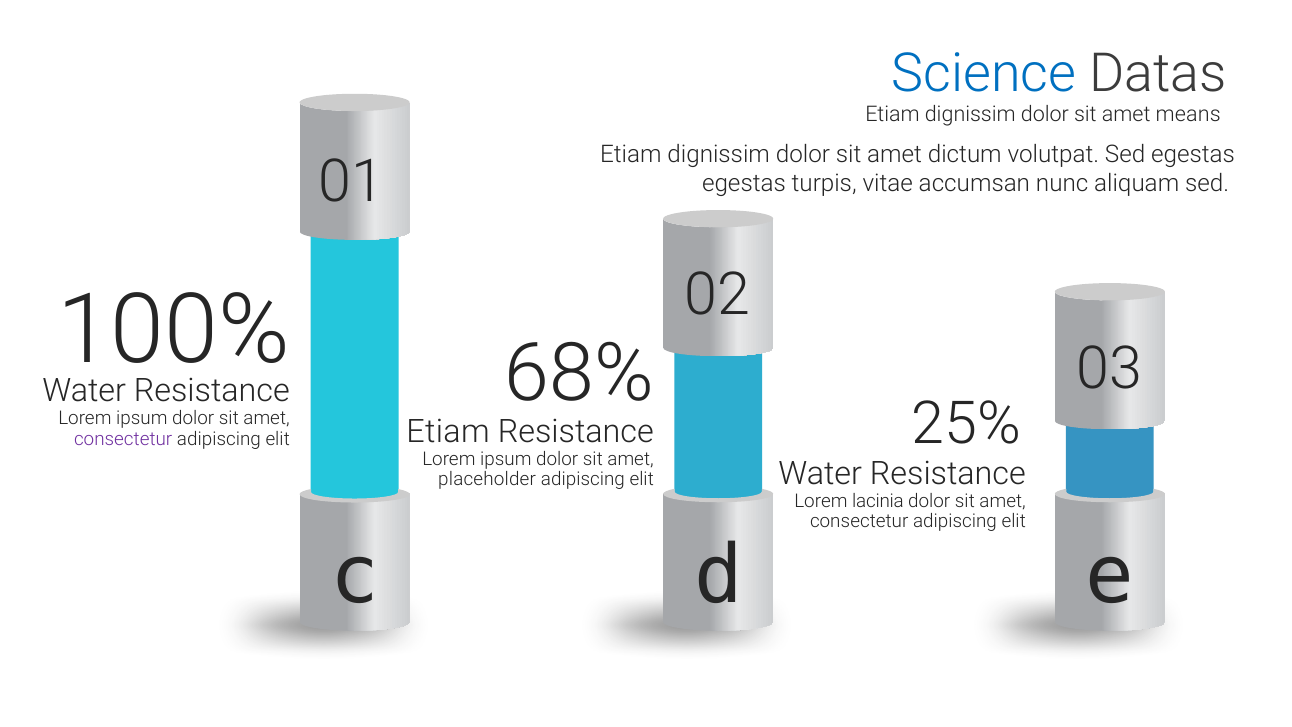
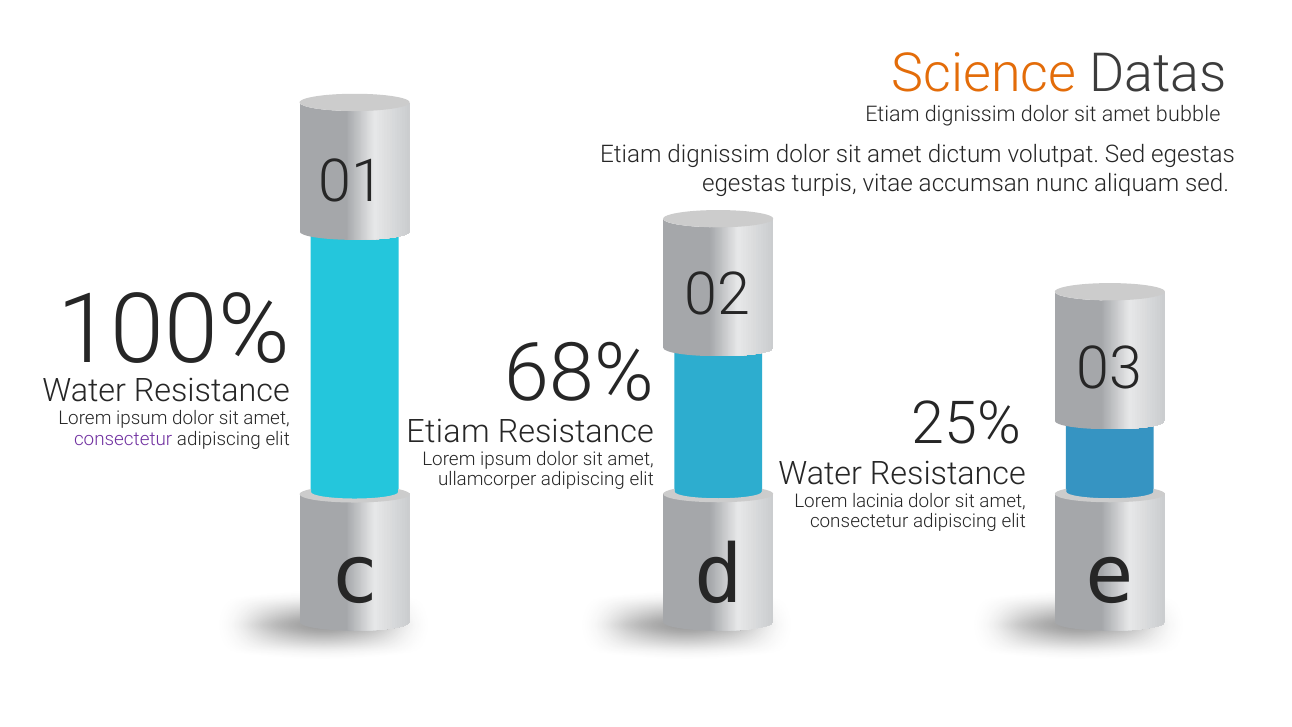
Science colour: blue -> orange
means: means -> bubble
placeholder: placeholder -> ullamcorper
